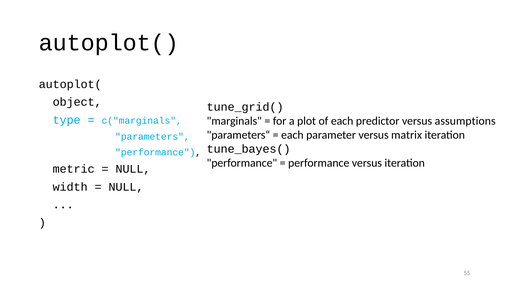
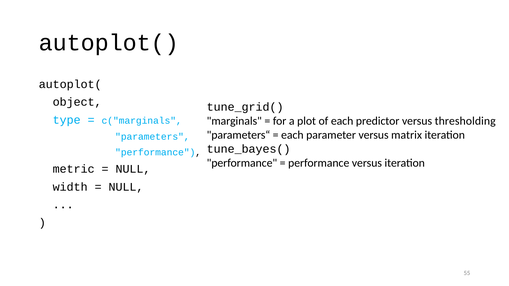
assumptions: assumptions -> thresholding
